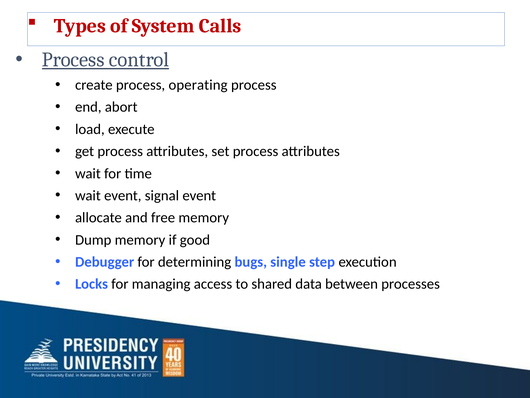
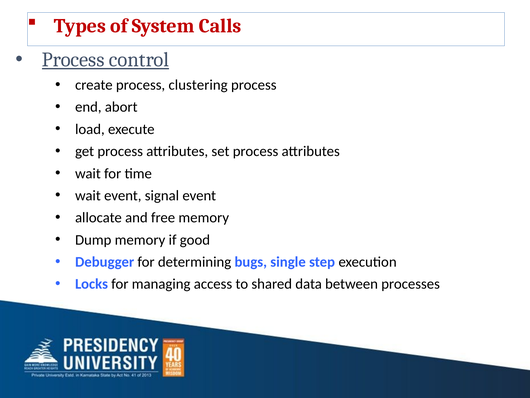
operating: operating -> clustering
